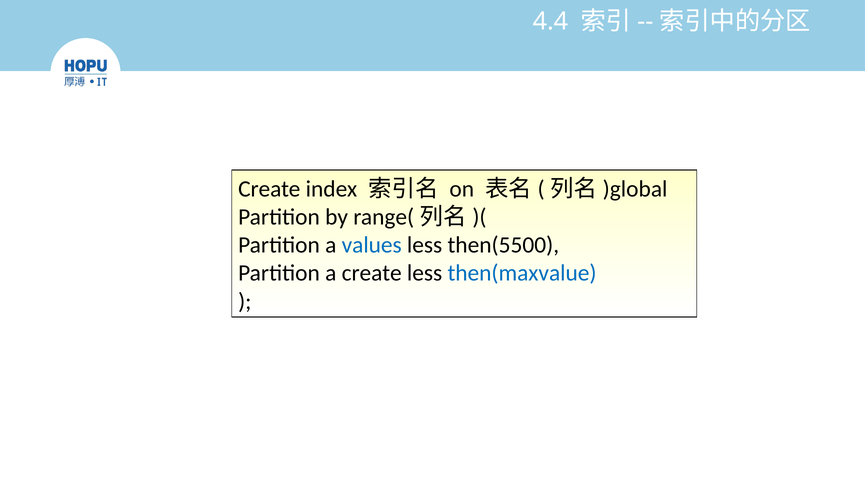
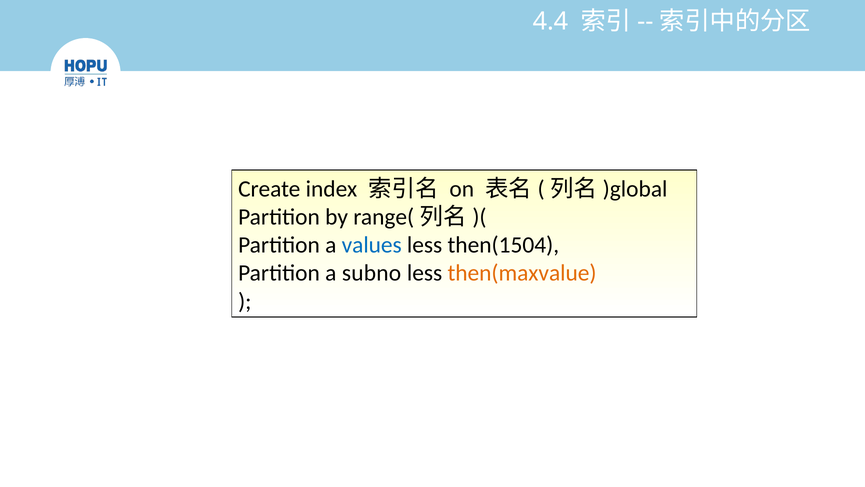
then(5500: then(5500 -> then(1504
a create: create -> subno
then(maxvalue colour: blue -> orange
